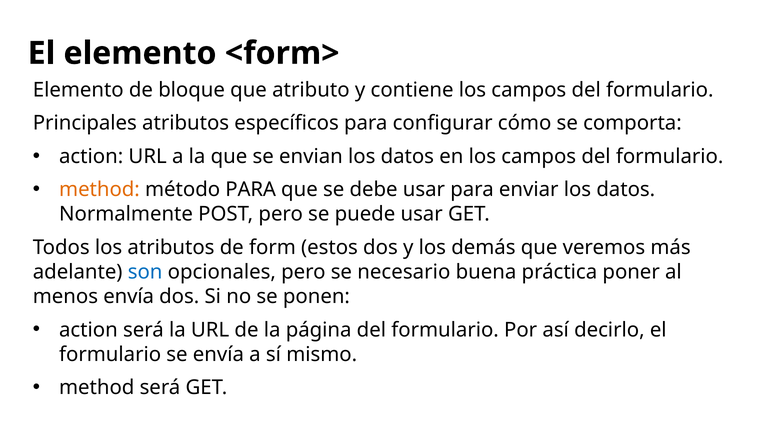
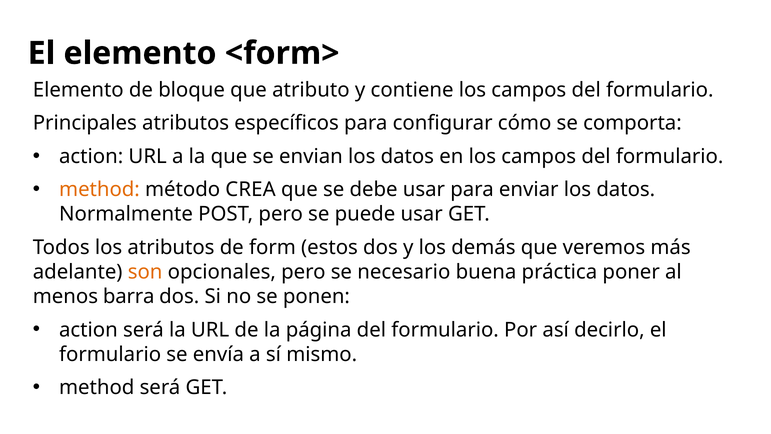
método PARA: PARA -> CREA
son colour: blue -> orange
menos envía: envía -> barra
